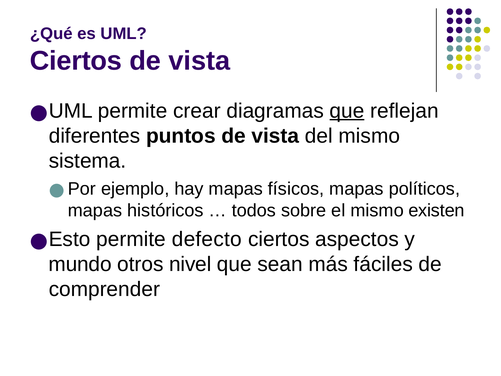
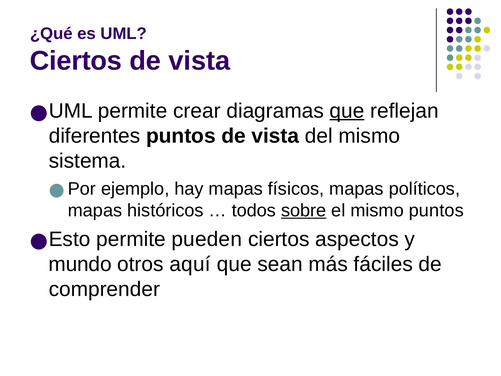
sobre underline: none -> present
mismo existen: existen -> puntos
defecto: defecto -> pueden
nivel: nivel -> aquí
